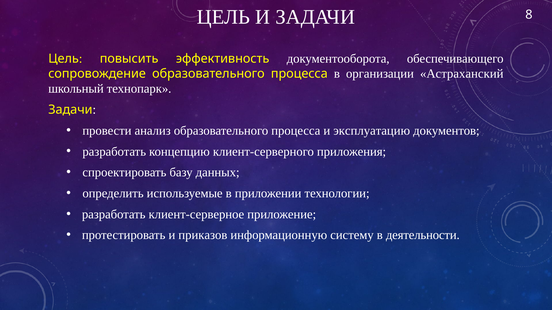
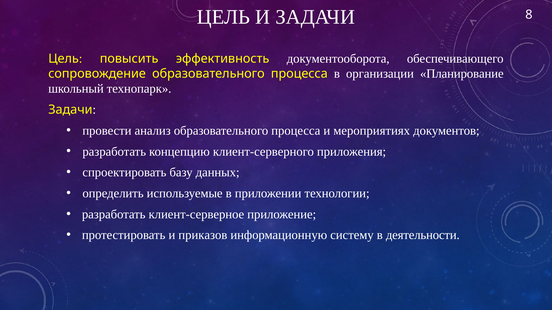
Астраханский: Астраханский -> Планирование
эксплуатацию: эксплуатацию -> мероприятиях
